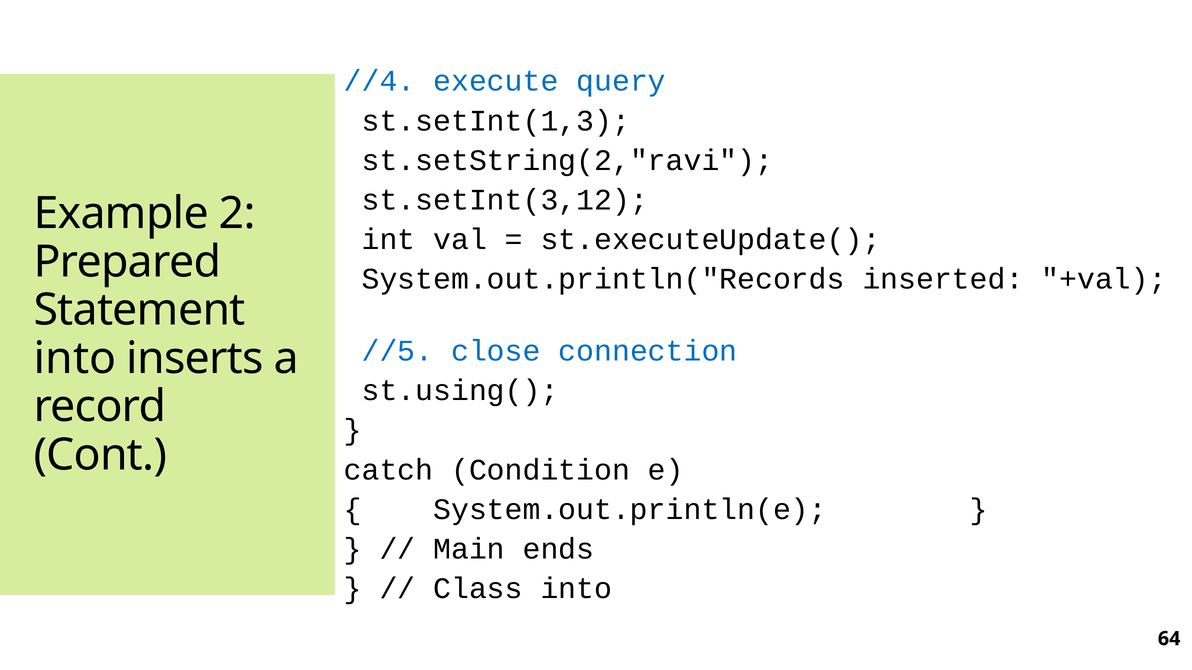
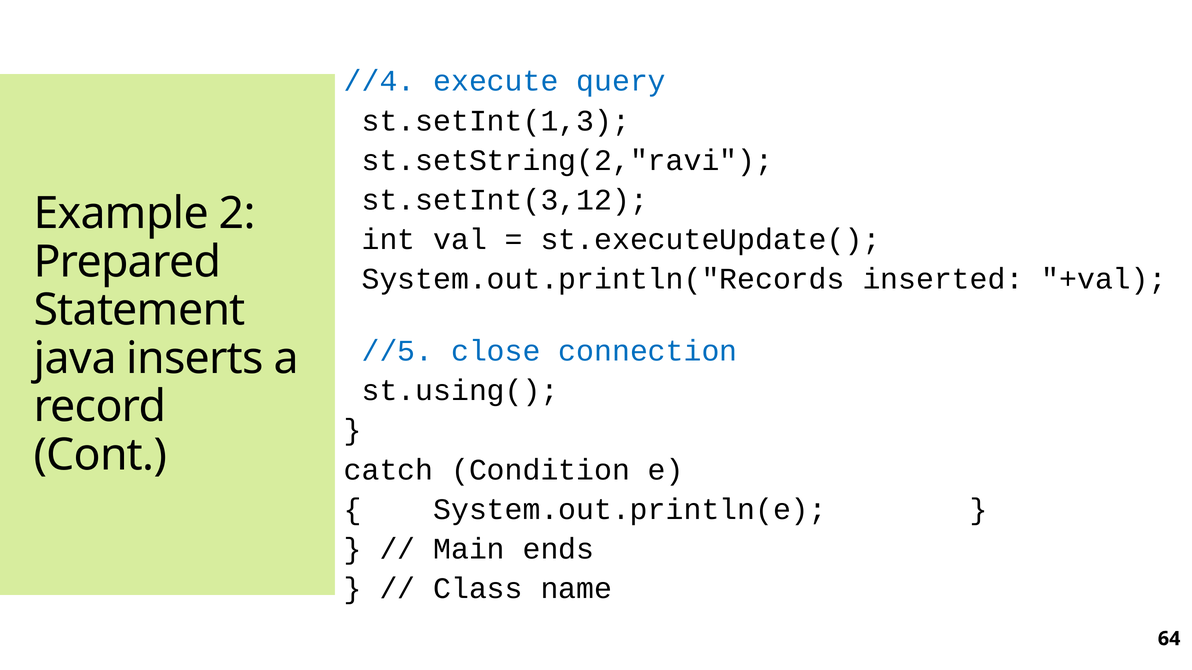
into at (75, 359): into -> java
Class into: into -> name
